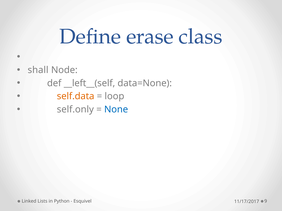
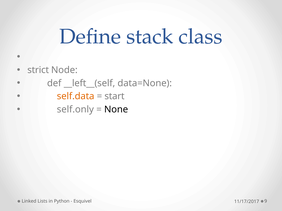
erase: erase -> stack
shall: shall -> strict
loop: loop -> start
None colour: blue -> black
